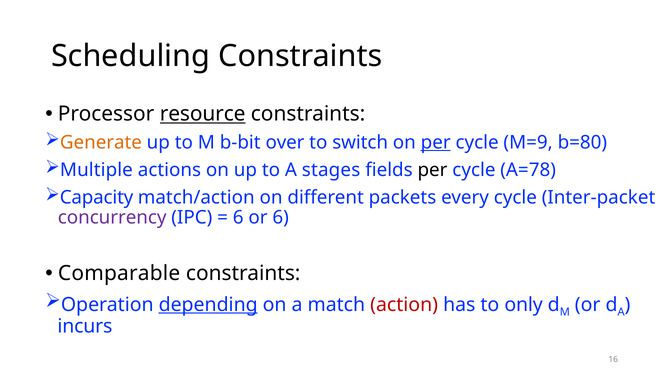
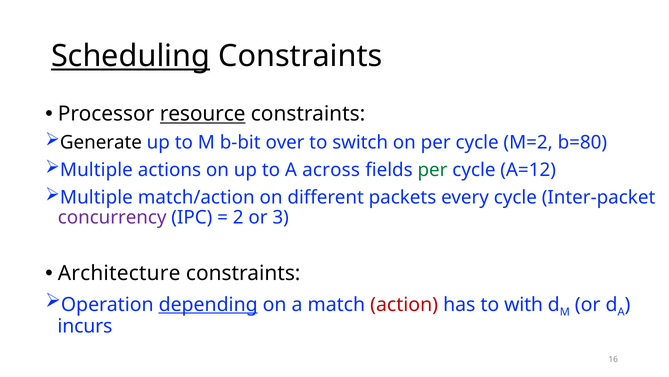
Scheduling underline: none -> present
Generate colour: orange -> black
per at (436, 142) underline: present -> none
M=9: M=9 -> M=2
stages: stages -> across
per at (433, 170) colour: black -> green
A=78: A=78 -> A=12
Capacity at (97, 197): Capacity -> Multiple
6 at (238, 217): 6 -> 2
or 6: 6 -> 3
Comparable: Comparable -> Architecture
only: only -> with
